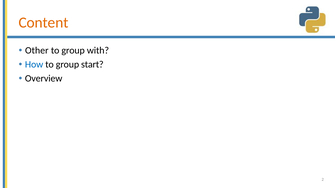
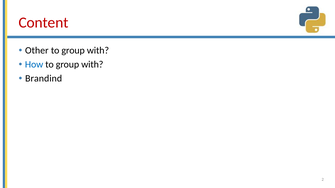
Content colour: orange -> red
start at (92, 65): start -> with
Overview: Overview -> Brandind
